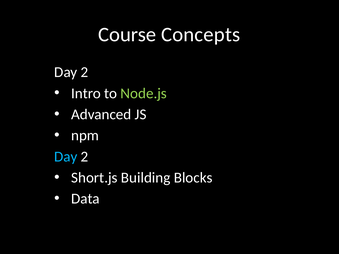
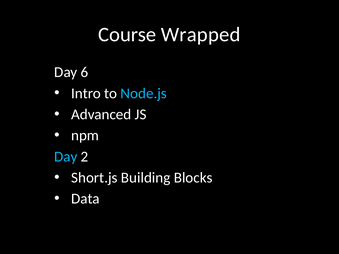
Concepts: Concepts -> Wrapped
2 at (84, 72): 2 -> 6
Node.js colour: light green -> light blue
